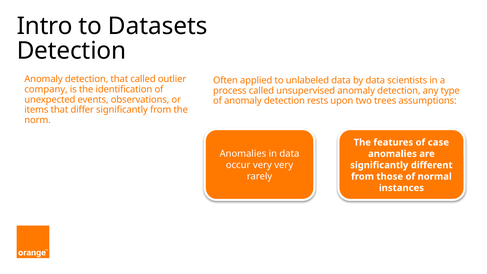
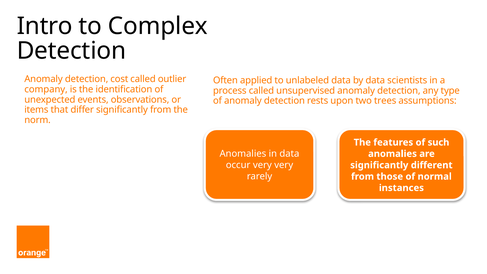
Datasets: Datasets -> Complex
detection that: that -> cost
case: case -> such
